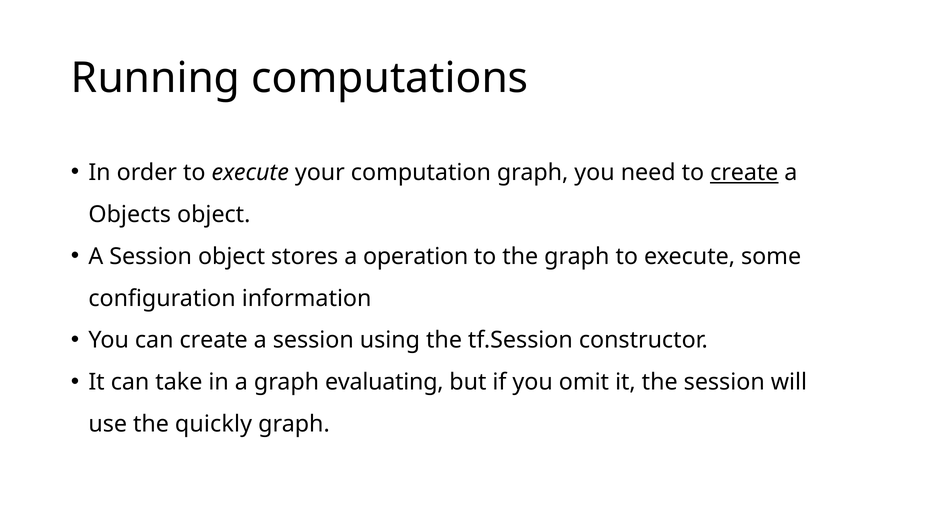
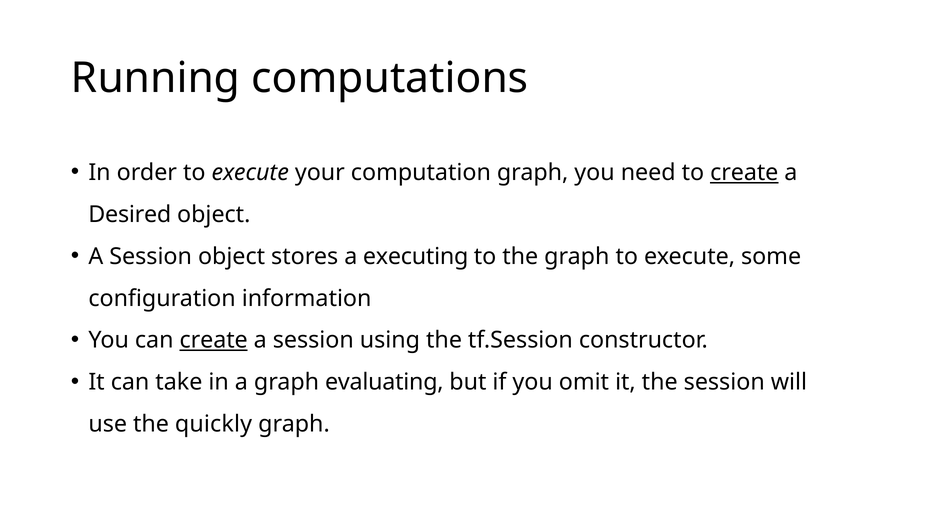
Objects: Objects -> Desired
operation: operation -> executing
create at (214, 340) underline: none -> present
